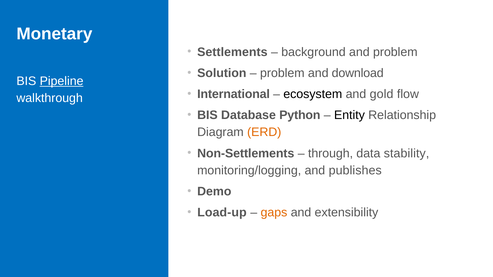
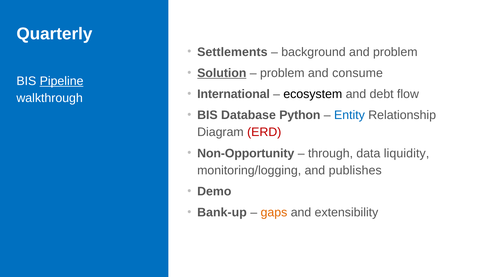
Monetary: Monetary -> Quarterly
Solution underline: none -> present
download: download -> consume
gold: gold -> debt
Entity colour: black -> blue
ERD colour: orange -> red
Non-Settlements: Non-Settlements -> Non-Opportunity
stability: stability -> liquidity
Load-up: Load-up -> Bank-up
